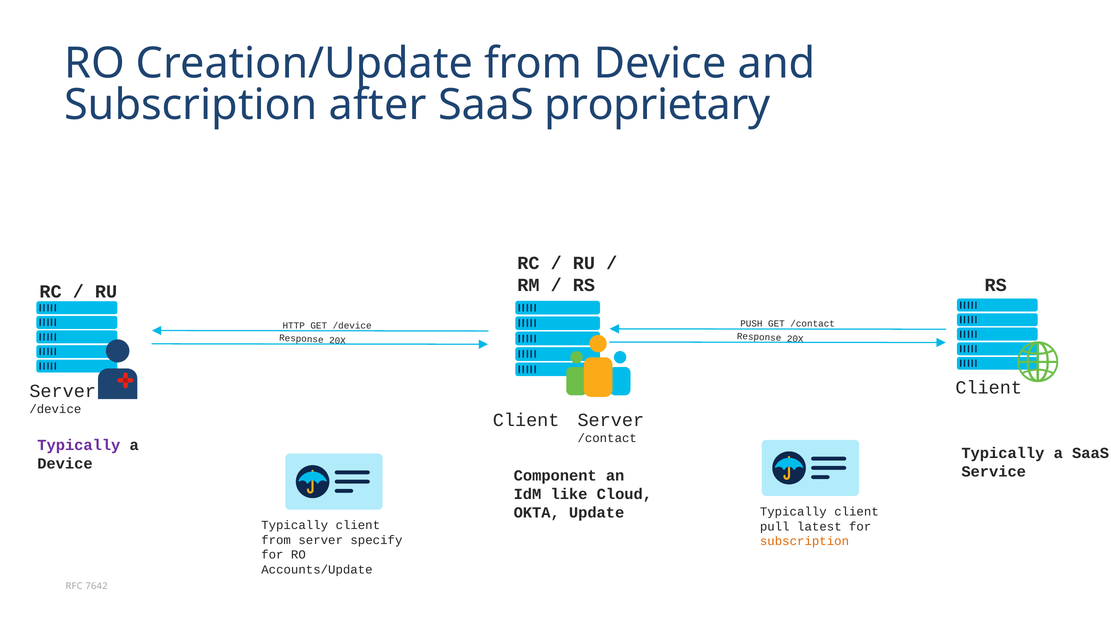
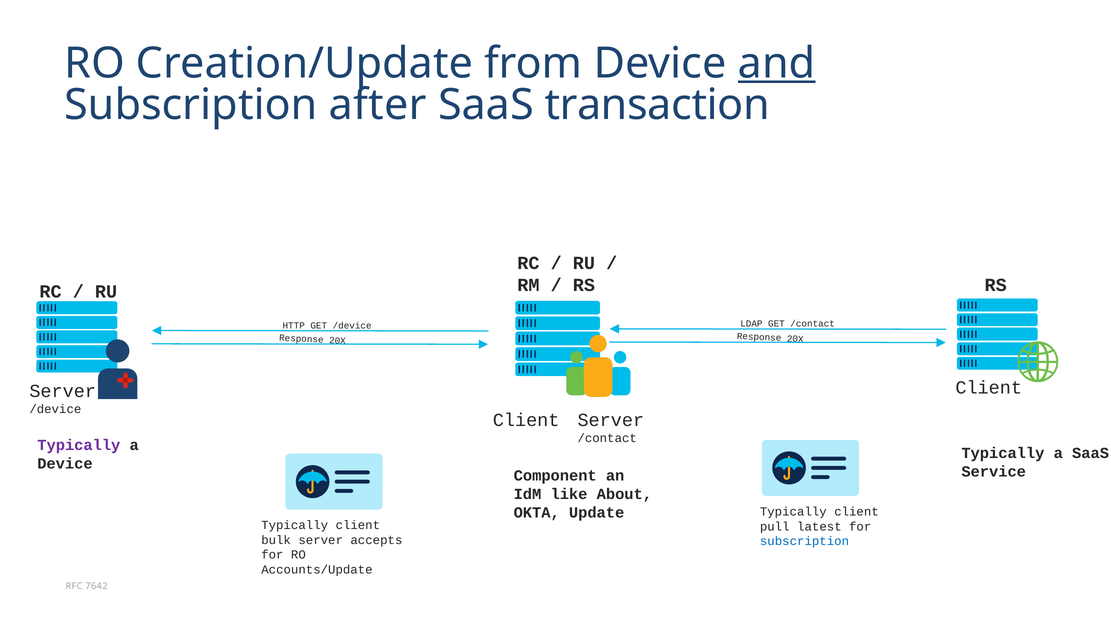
and underline: none -> present
proprietary: proprietary -> transaction
PUSH: PUSH -> LDAP
Cloud: Cloud -> About
from at (276, 540): from -> bulk
specify: specify -> accepts
subscription at (805, 541) colour: orange -> blue
